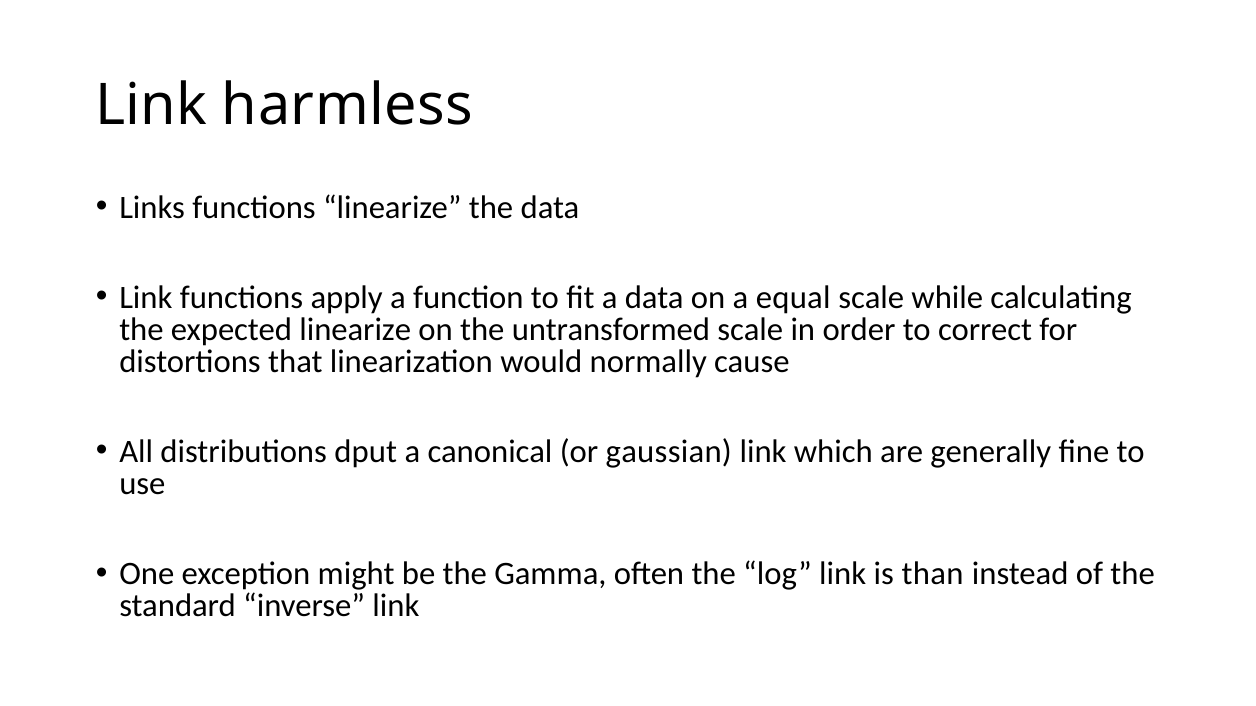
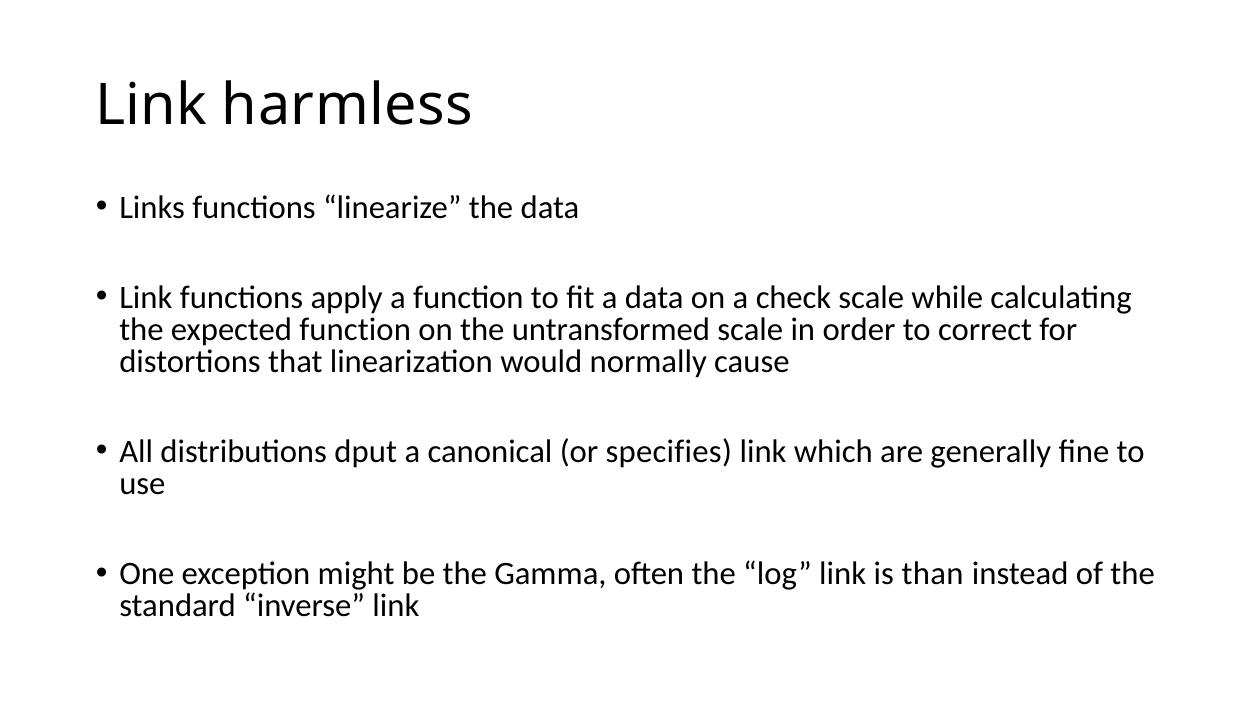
equal: equal -> check
expected linearize: linearize -> function
gaussian: gaussian -> specifies
